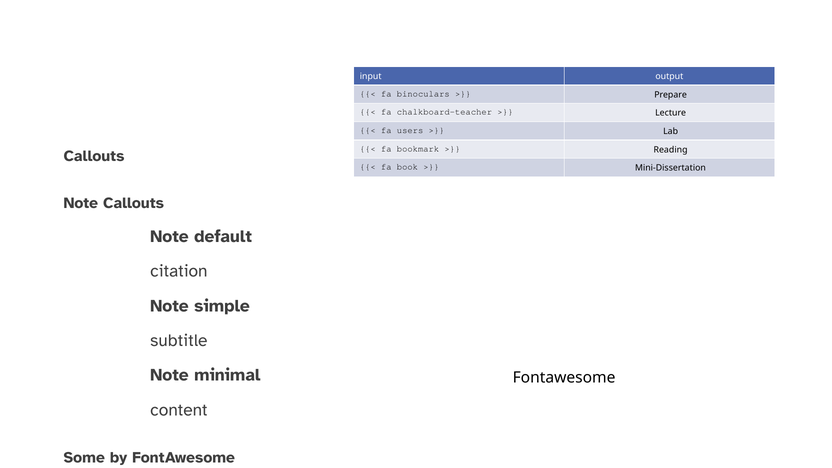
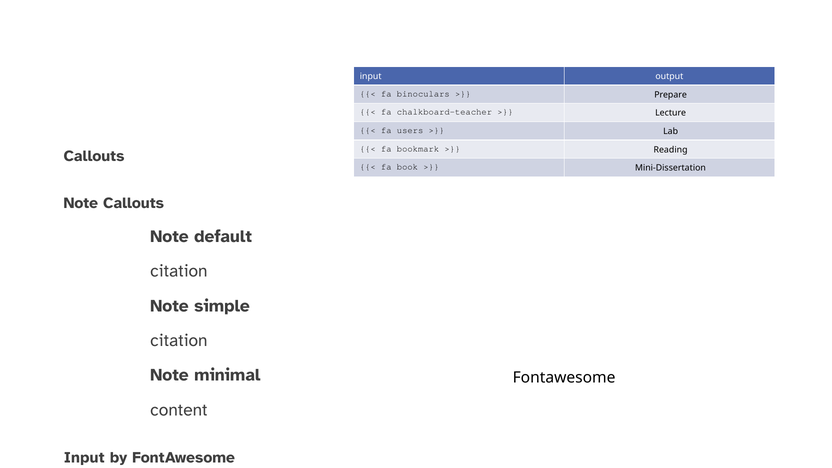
subtitle at (179, 341): subtitle -> citation
Some at (84, 458): Some -> Input
